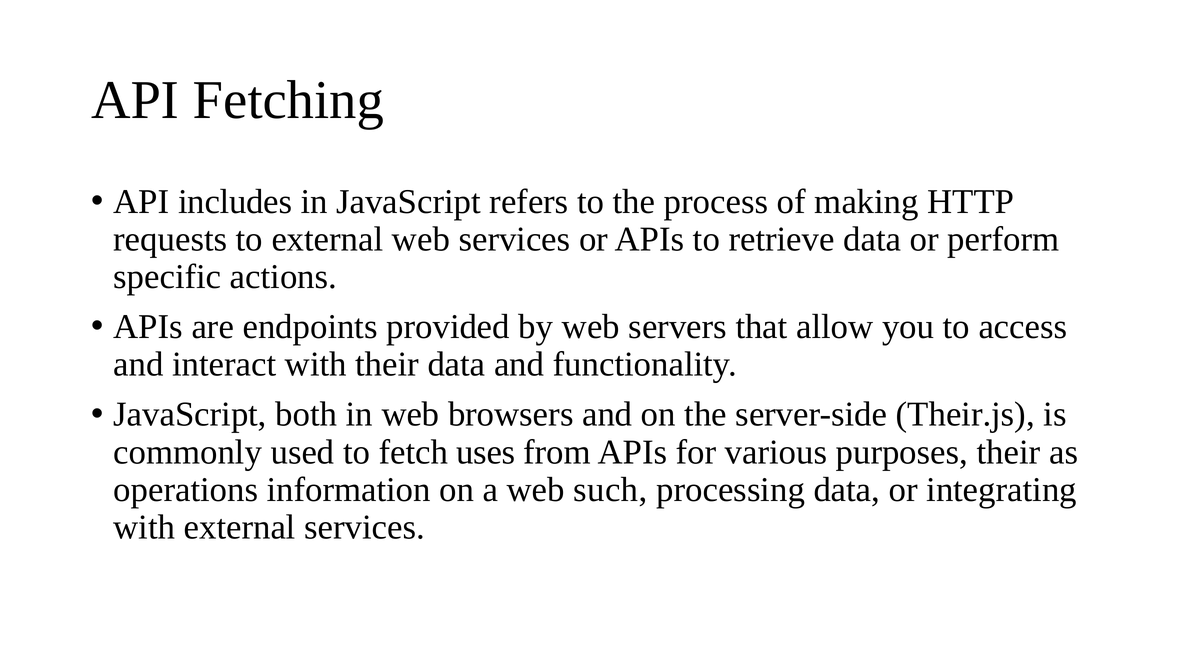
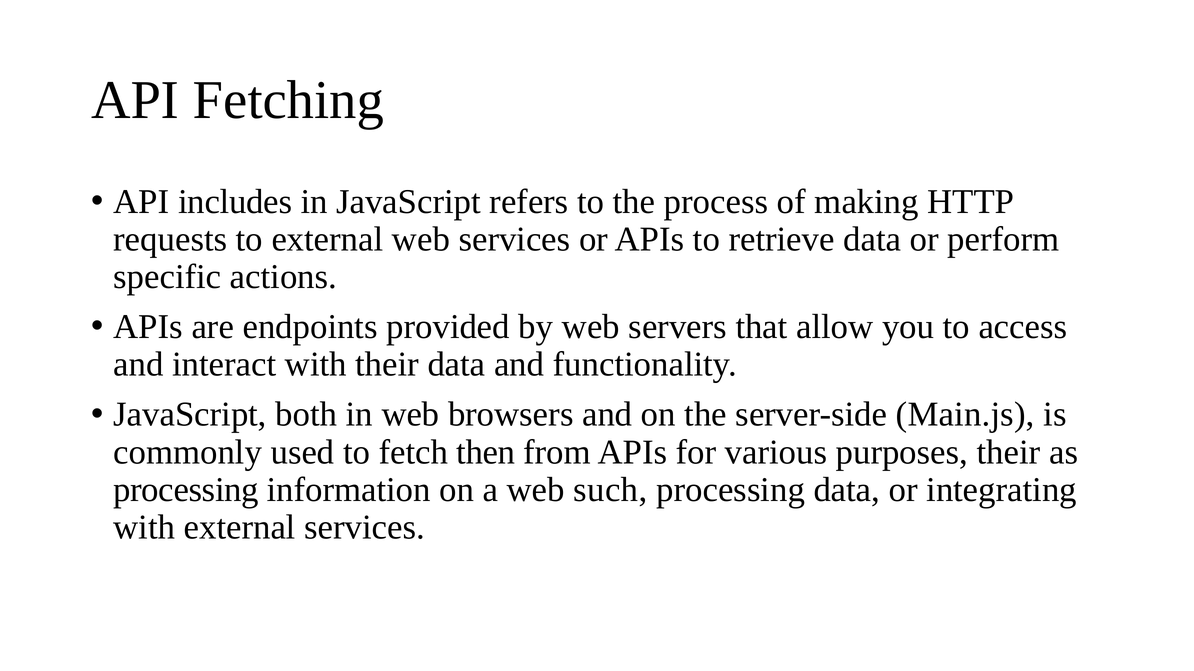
Their.js: Their.js -> Main.js
uses: uses -> then
operations at (186, 490): operations -> processing
